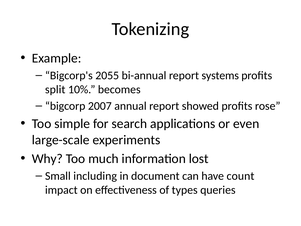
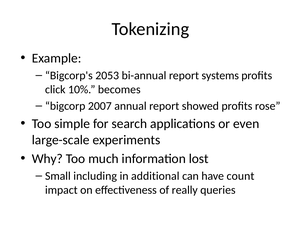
2055: 2055 -> 2053
split: split -> click
document: document -> additional
types: types -> really
